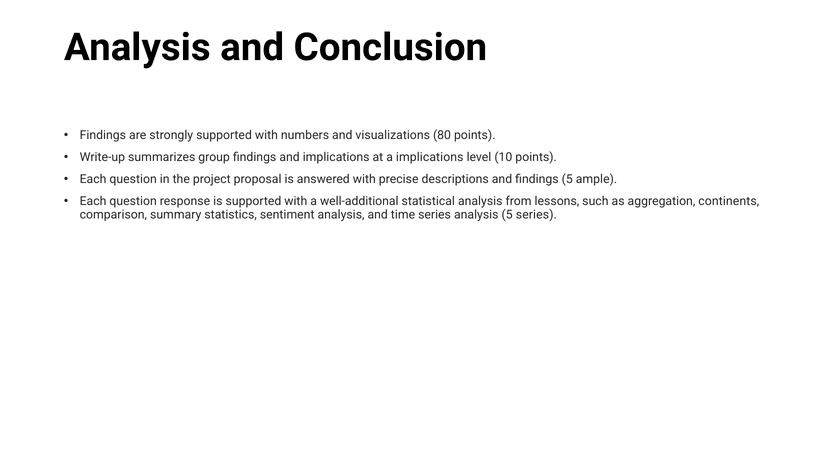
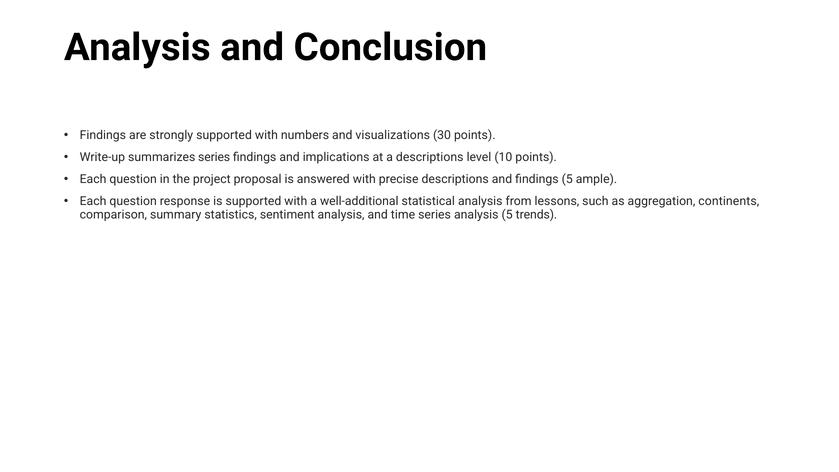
80: 80 -> 30
summarizes group: group -> series
a implications: implications -> descriptions
5 series: series -> trends
